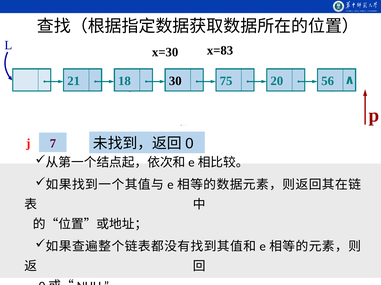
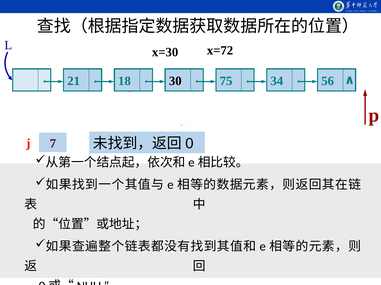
x=83: x=83 -> x=72
20: 20 -> 34
